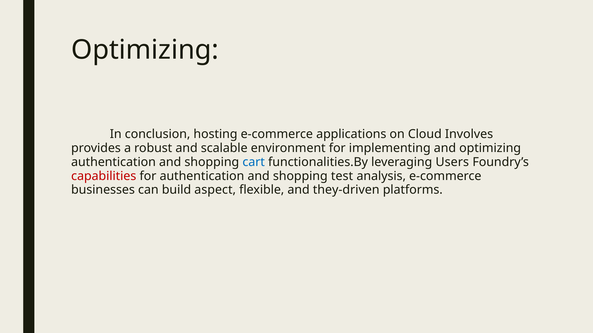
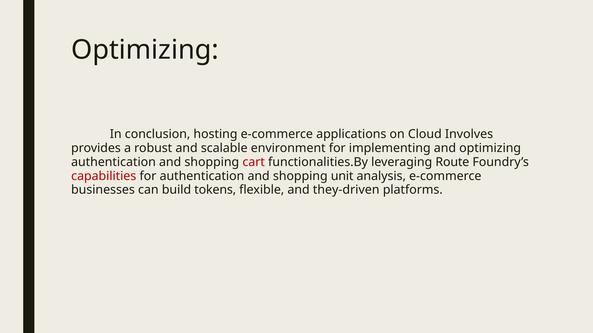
cart colour: blue -> red
Users: Users -> Route
test: test -> unit
aspect: aspect -> tokens
